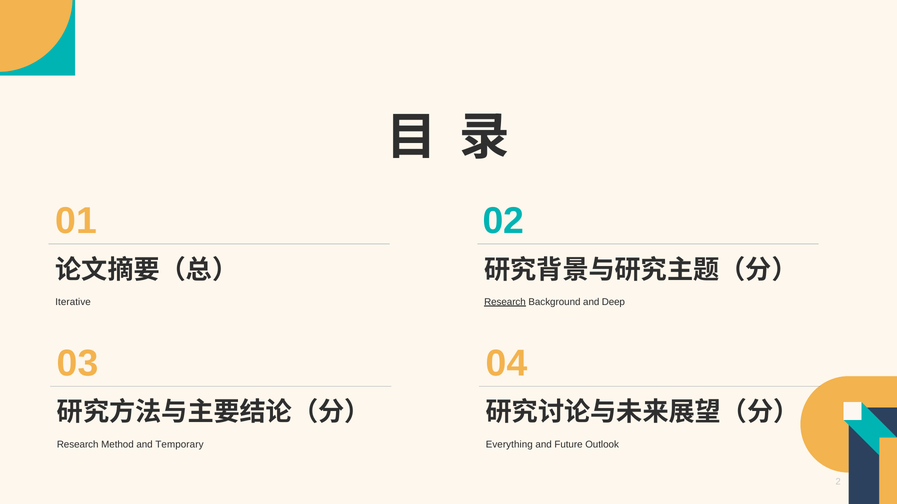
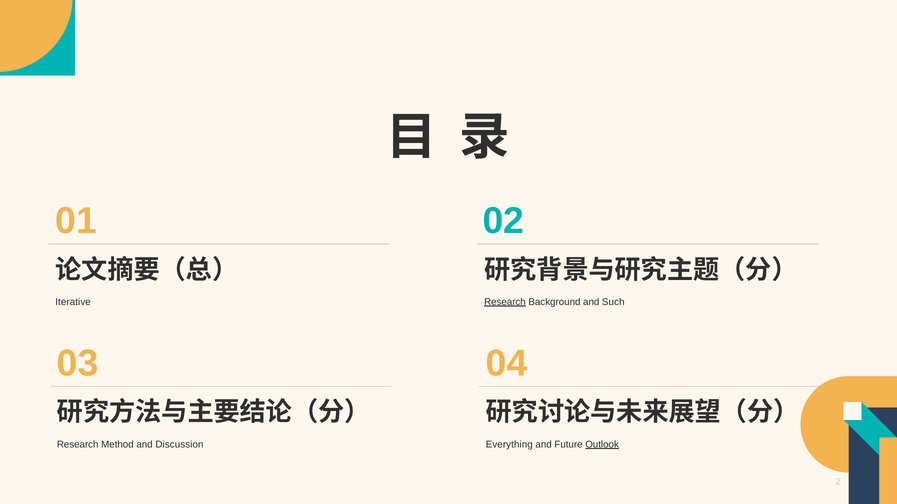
Deep: Deep -> Such
Temporary: Temporary -> Discussion
Outlook underline: none -> present
